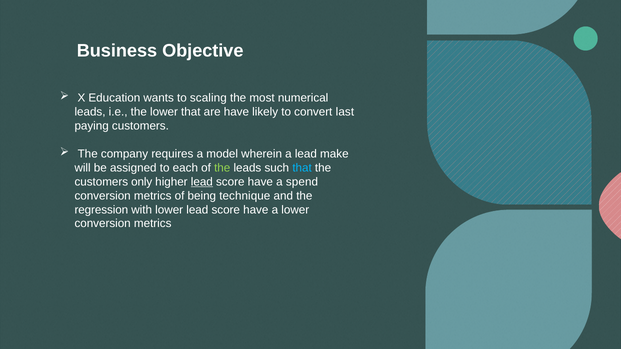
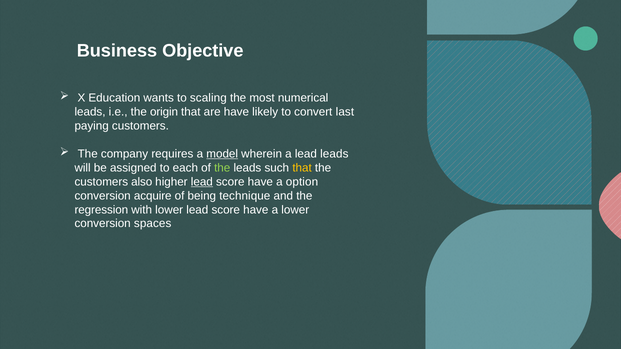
the lower: lower -> origin
model underline: none -> present
lead make: make -> leads
that at (302, 168) colour: light blue -> yellow
only: only -> also
spend: spend -> option
metrics at (153, 196): metrics -> acquire
metrics at (153, 224): metrics -> spaces
